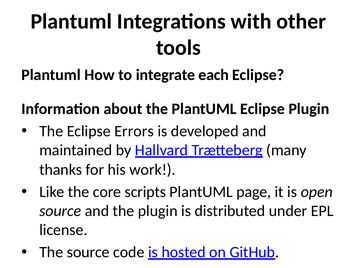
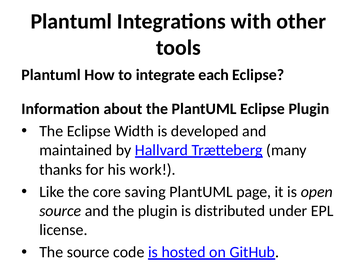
Errors: Errors -> Width
scripts: scripts -> saving
